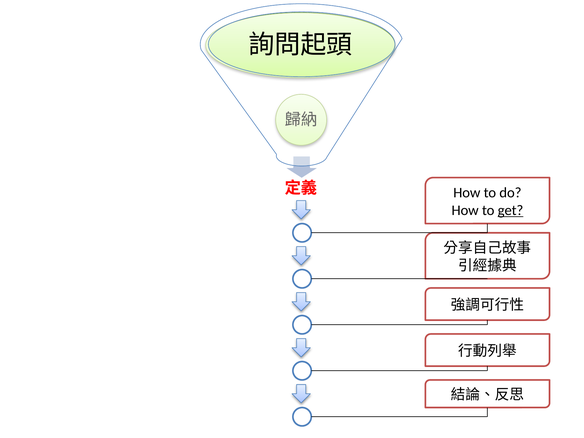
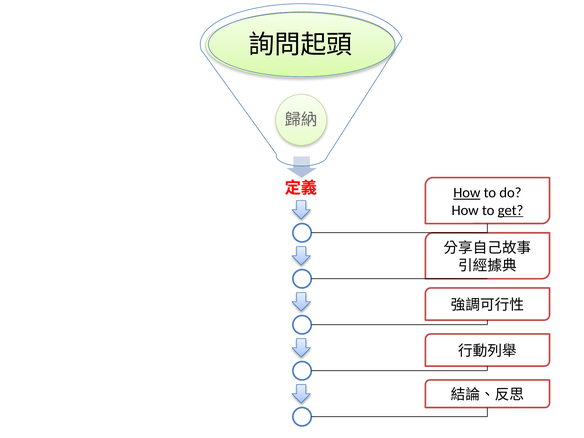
How at (467, 193) underline: none -> present
